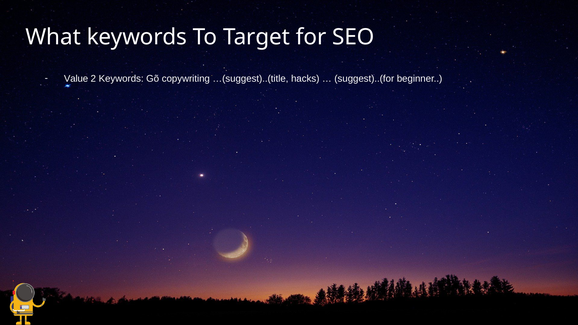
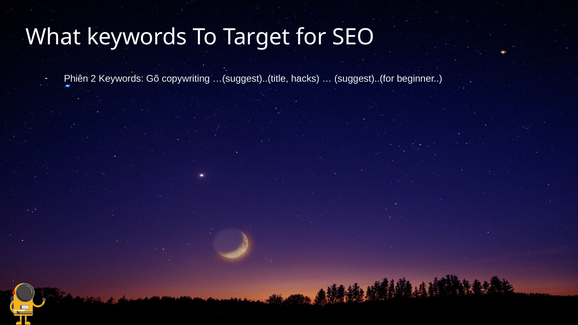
Value: Value -> Phiên
